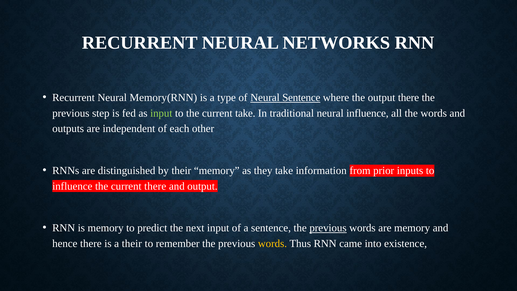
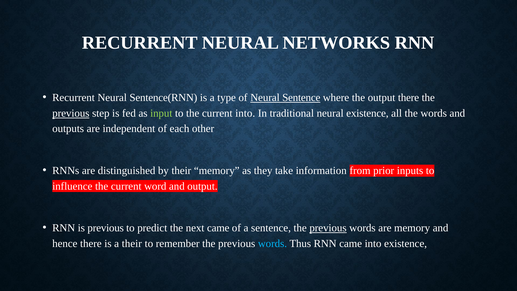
Memory(RNN: Memory(RNN -> Sentence(RNN
previous at (71, 113) underline: none -> present
current take: take -> into
neural influence: influence -> existence
current there: there -> word
is memory: memory -> previous
next input: input -> came
words at (272, 243) colour: yellow -> light blue
